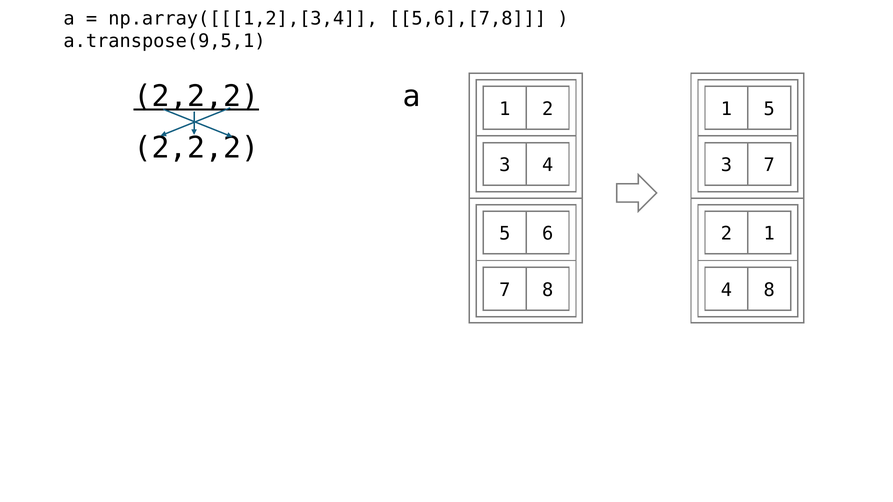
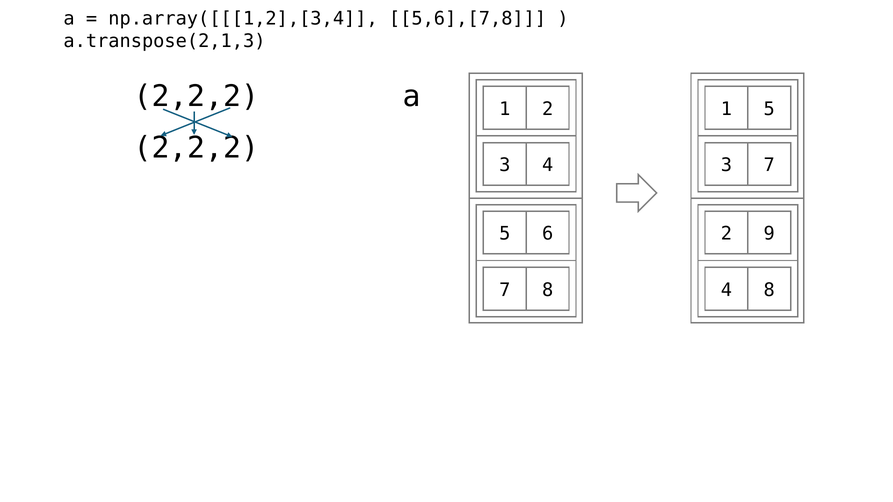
a.transpose(9,5,1: a.transpose(9,5,1 -> a.transpose(2,1,3
2,2,2 at (196, 97) underline: present -> none
2 1: 1 -> 9
